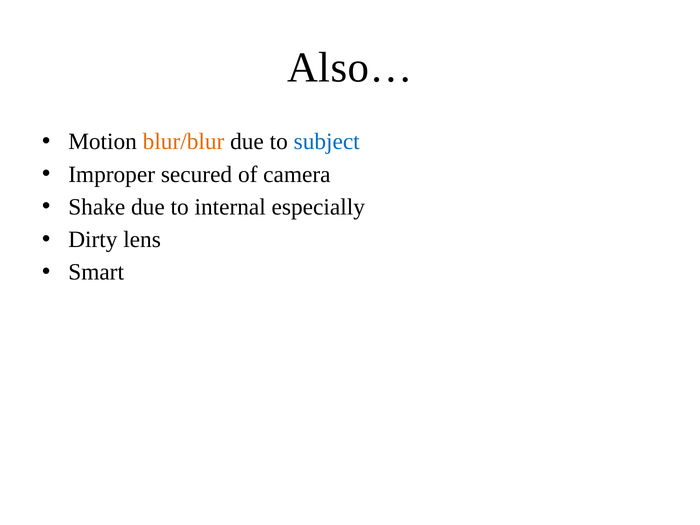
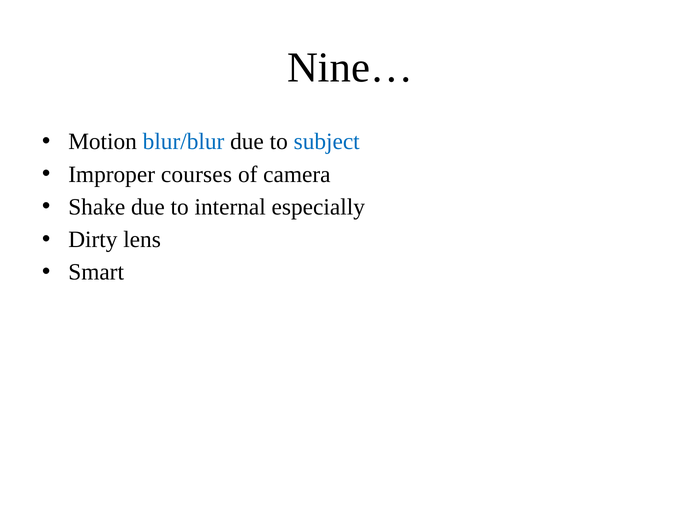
Also…: Also… -> Nine…
blur/blur colour: orange -> blue
secured: secured -> courses
